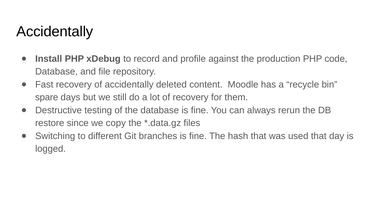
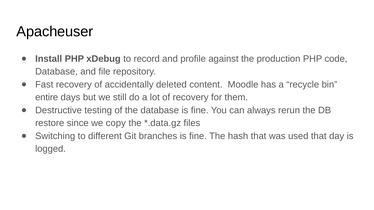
Accidentally at (55, 32): Accidentally -> Apacheuser
spare: spare -> entire
